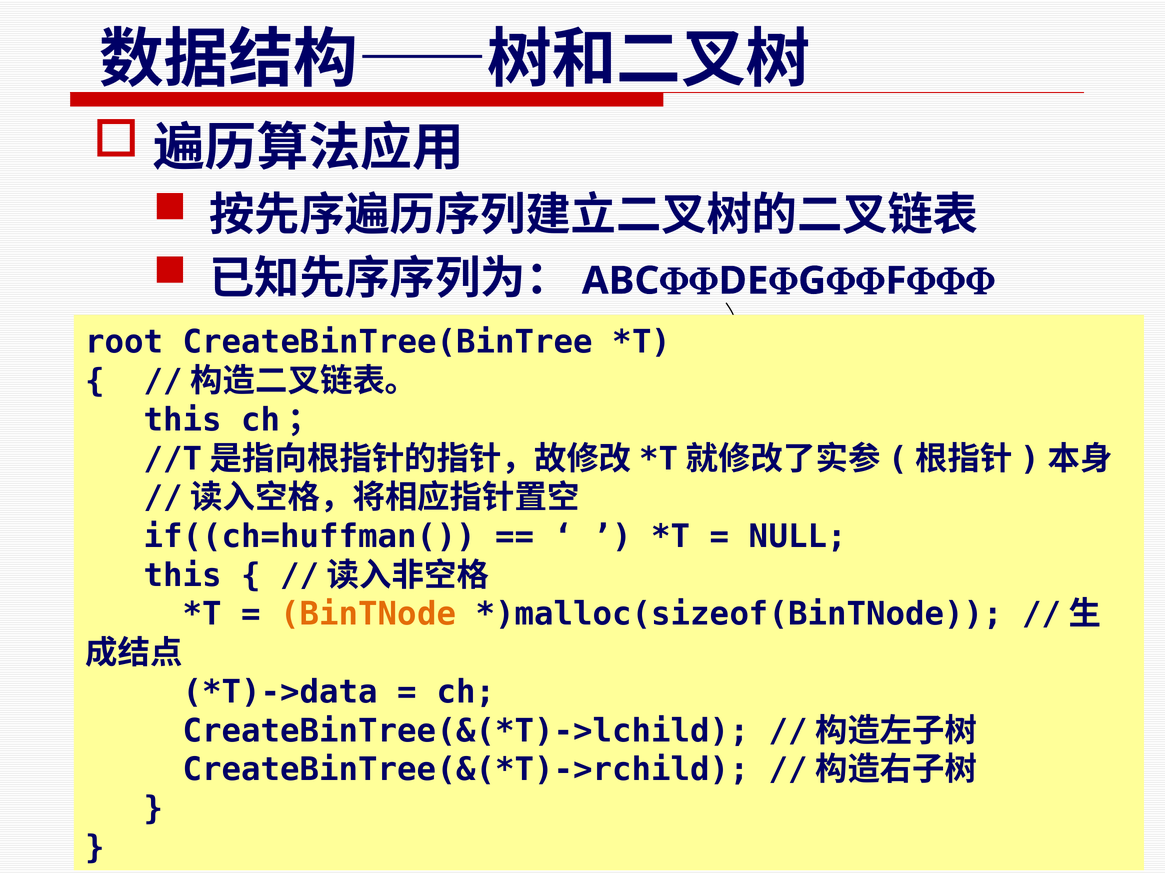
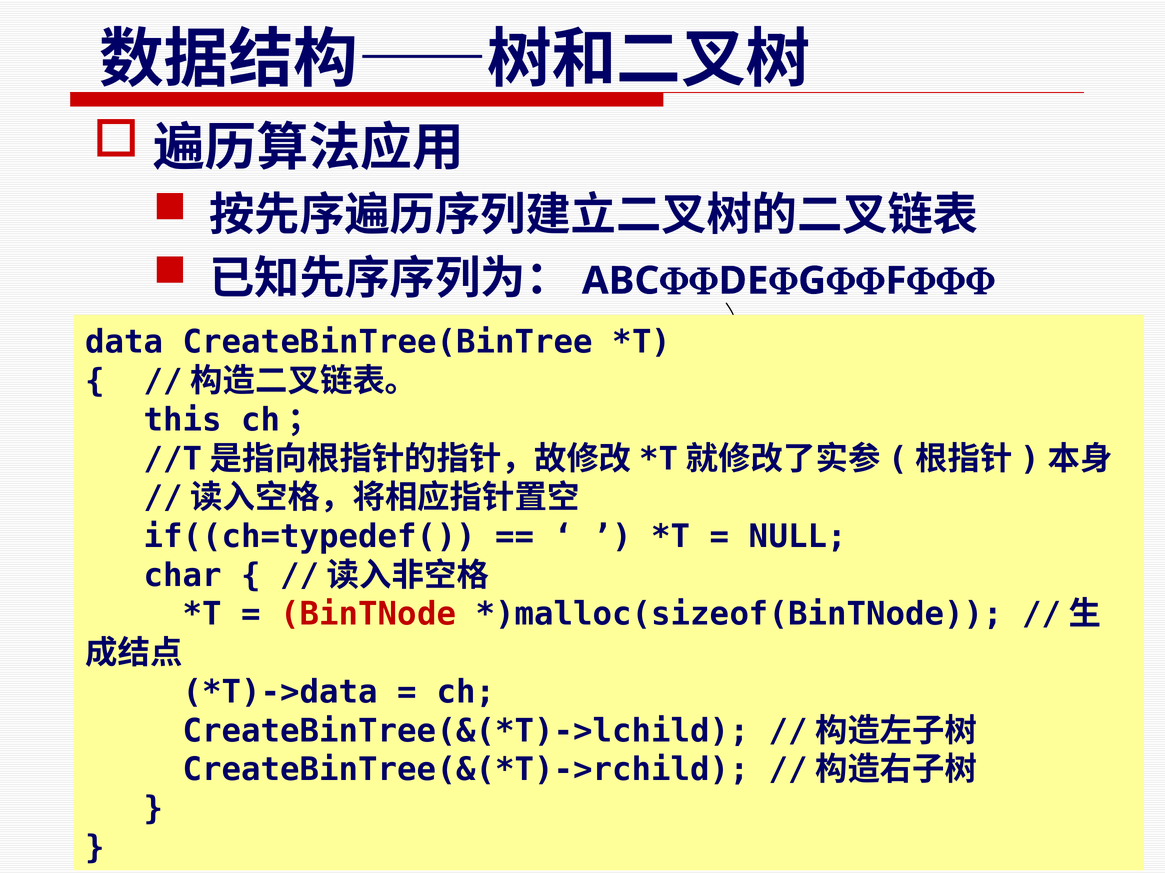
root: root -> data
if((ch=huffman(: if((ch=huffman( -> if((ch=typedef(
this at (183, 575): this -> char
BinTNode colour: orange -> red
